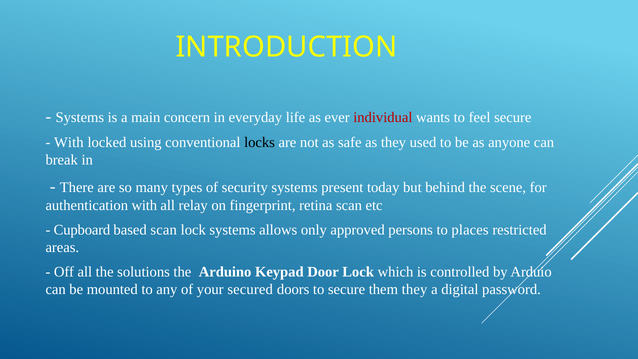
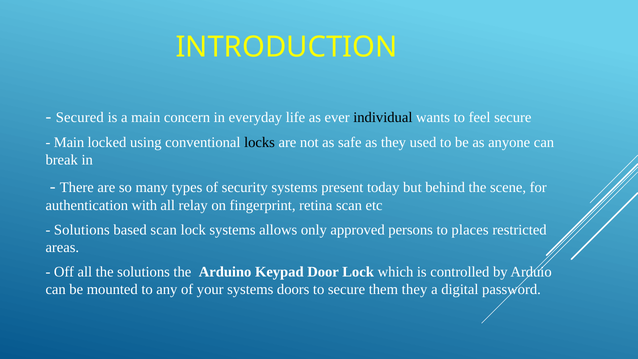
Systems at (80, 117): Systems -> Secured
individual colour: red -> black
With at (69, 142): With -> Main
Cupboard at (82, 230): Cupboard -> Solutions
your secured: secured -> systems
